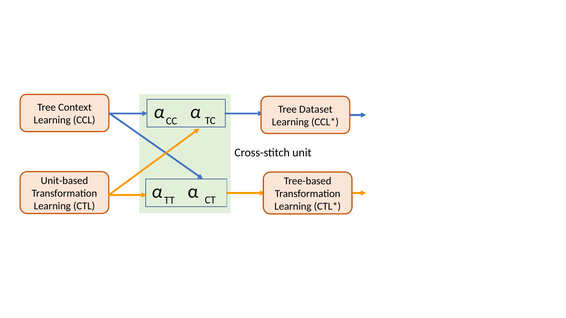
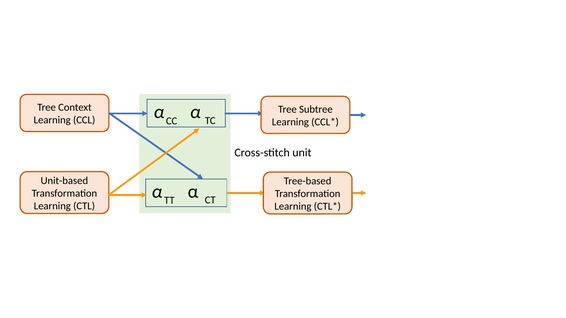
Dataset: Dataset -> Subtree
